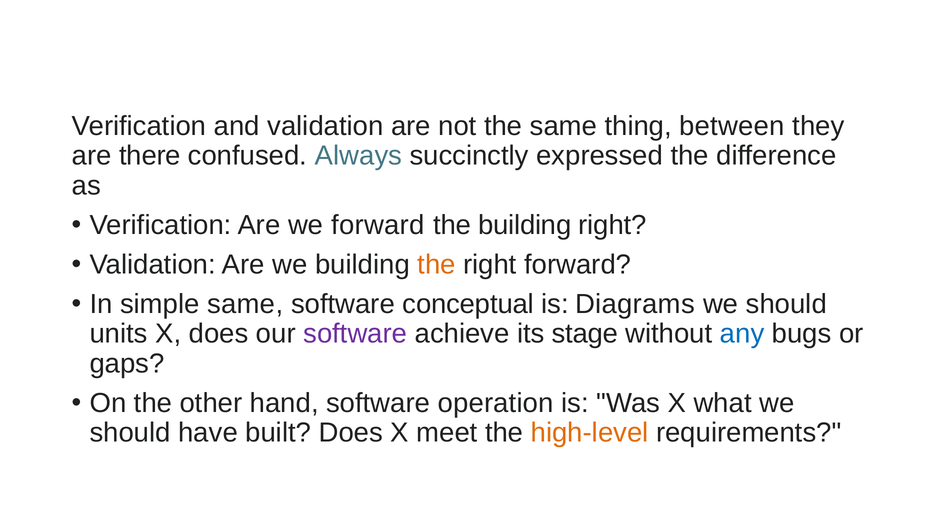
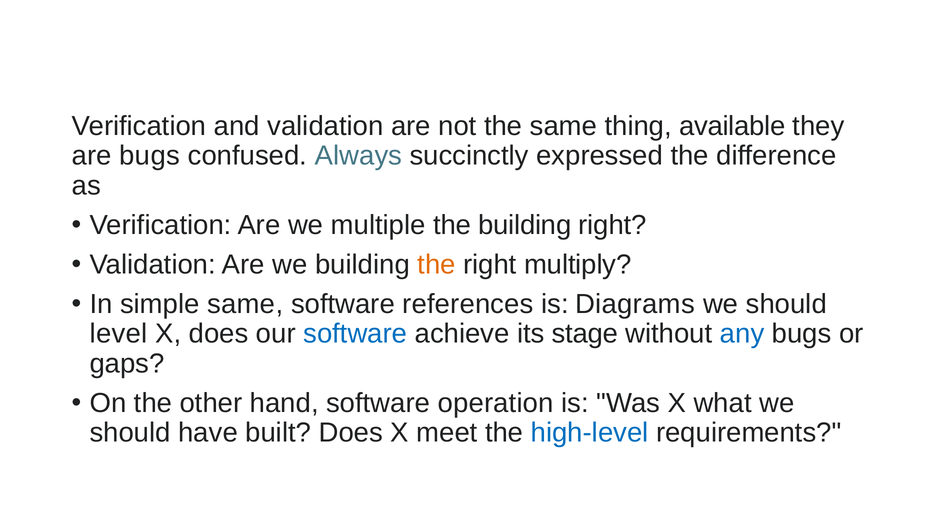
between: between -> available
are there: there -> bugs
we forward: forward -> multiple
right forward: forward -> multiply
conceptual: conceptual -> references
units: units -> level
software at (355, 334) colour: purple -> blue
high-level colour: orange -> blue
